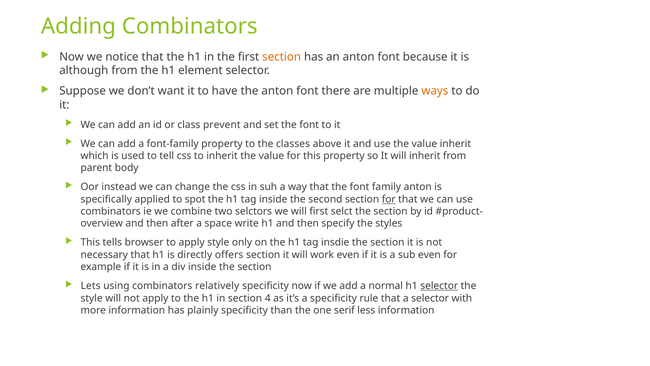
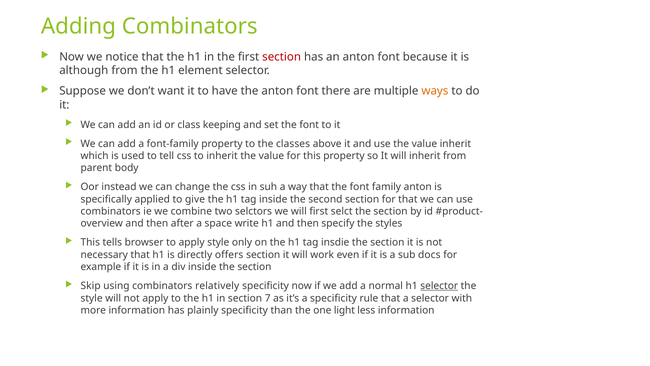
section at (282, 57) colour: orange -> red
prevent: prevent -> keeping
spot: spot -> give
for at (389, 199) underline: present -> none
sub even: even -> docs
Lets: Lets -> Skip
4: 4 -> 7
serif: serif -> light
